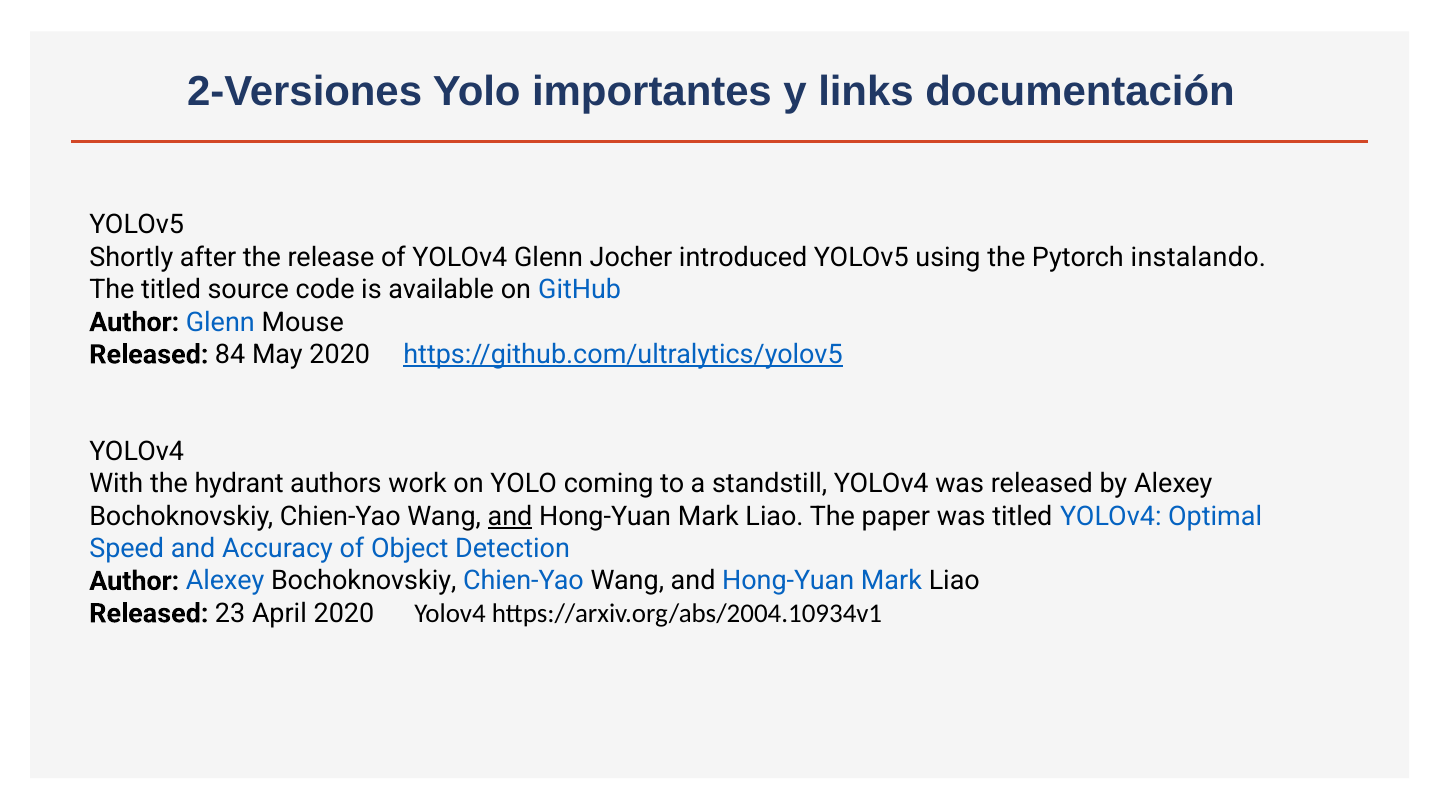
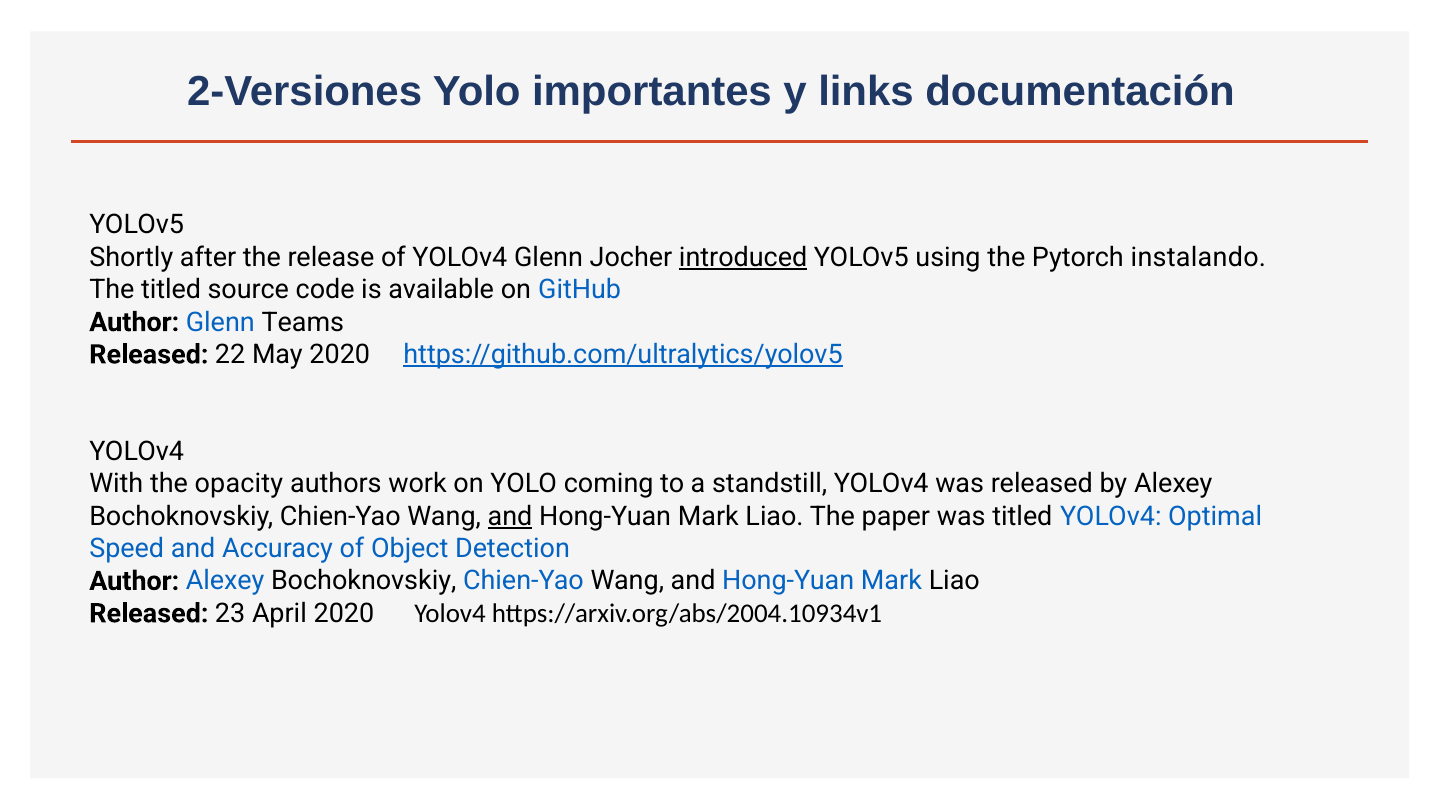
introduced underline: none -> present
Mouse: Mouse -> Teams
84: 84 -> 22
hydrant: hydrant -> opacity
